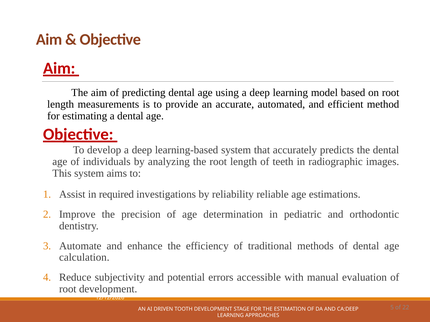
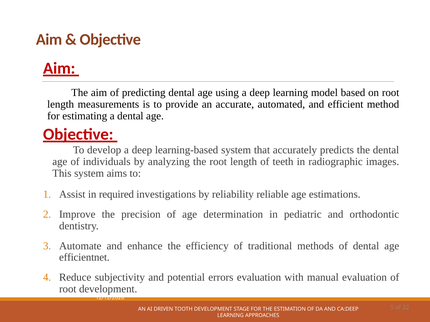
calculation: calculation -> efficientnet
errors accessible: accessible -> evaluation
